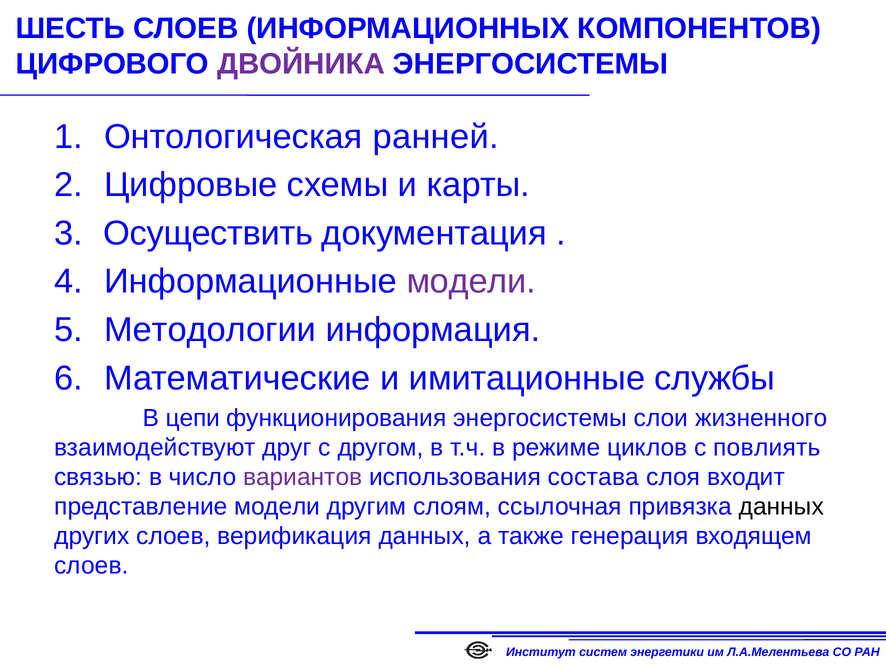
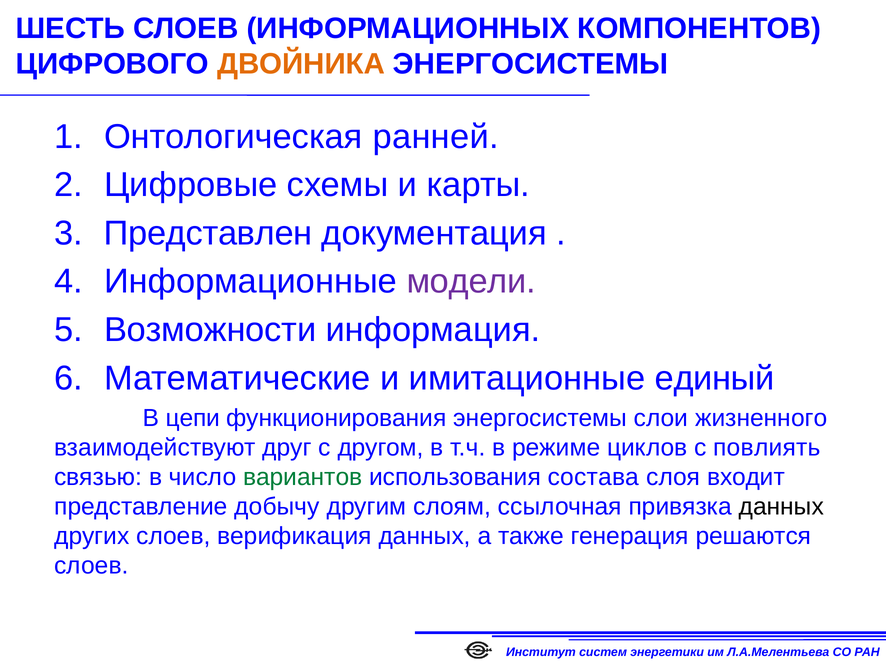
ДВОЙНИКА colour: purple -> orange
Осуществить: Осуществить -> Представлен
Методологии: Методологии -> Возможности
службы: службы -> единый
вариантов colour: purple -> green
представление модели: модели -> добычу
входящем: входящем -> решаются
